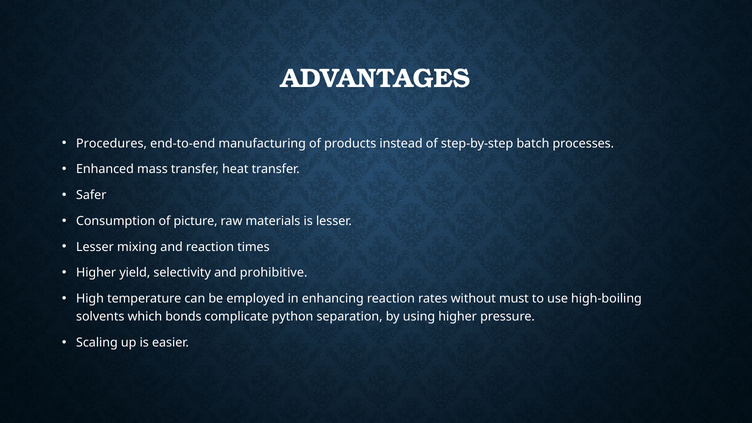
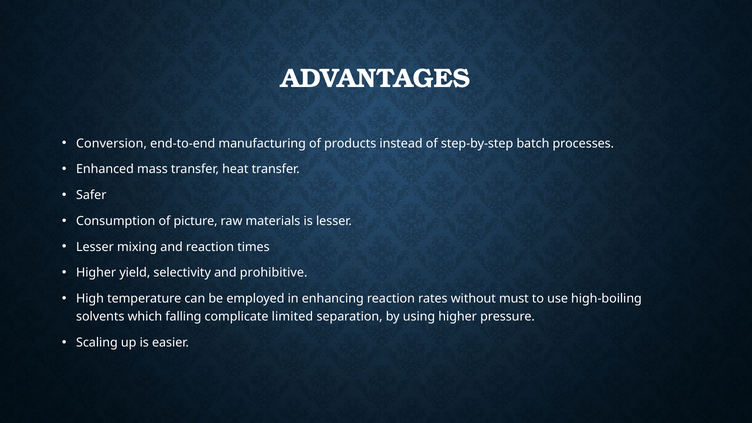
Procedures: Procedures -> Conversion
bonds: bonds -> falling
python: python -> limited
